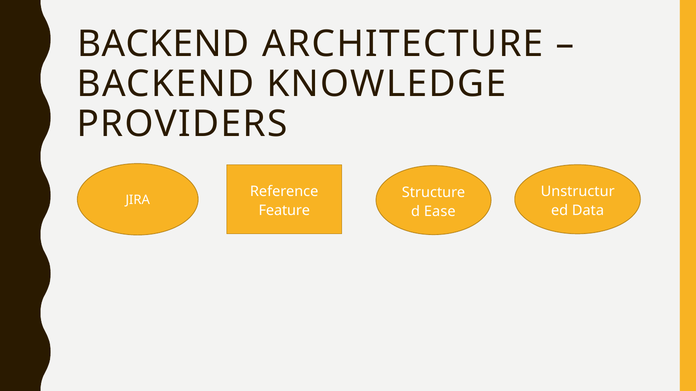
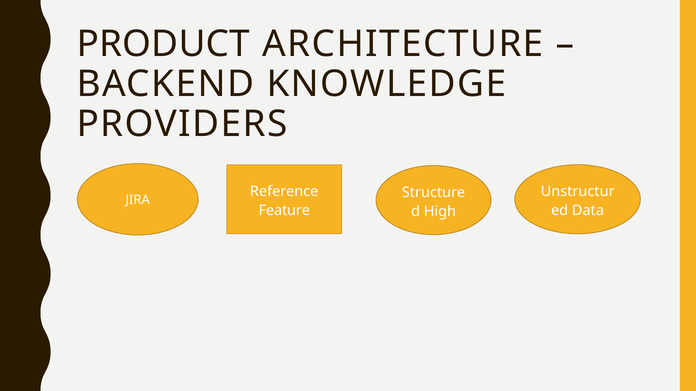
BACKEND at (163, 44): BACKEND -> PRODUCT
Ease: Ease -> High
